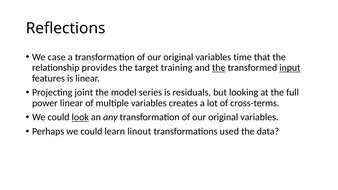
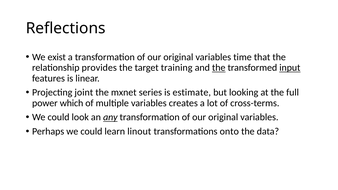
case: case -> exist
model: model -> mxnet
residuals: residuals -> estimate
power linear: linear -> which
look underline: present -> none
any underline: none -> present
used: used -> onto
